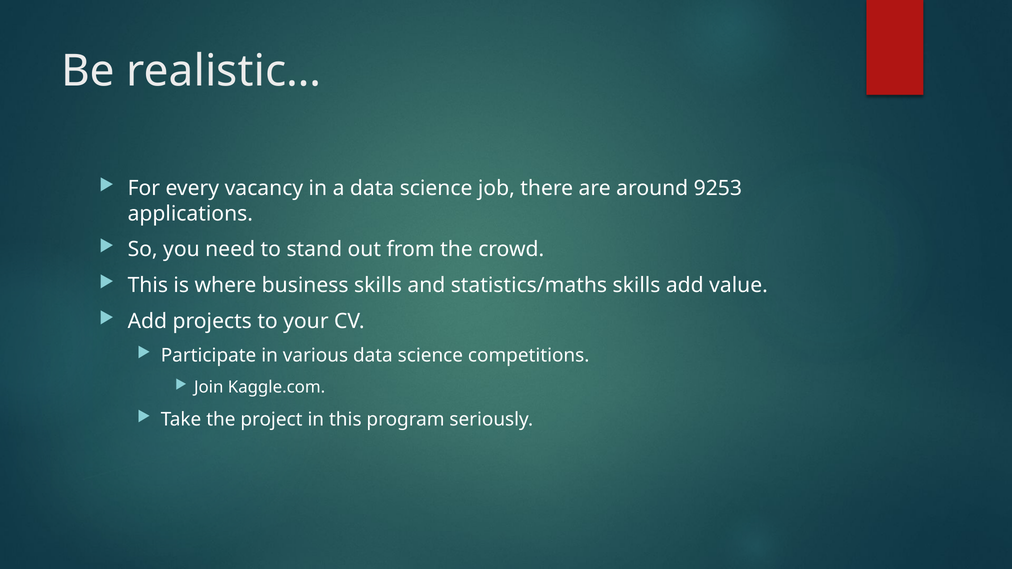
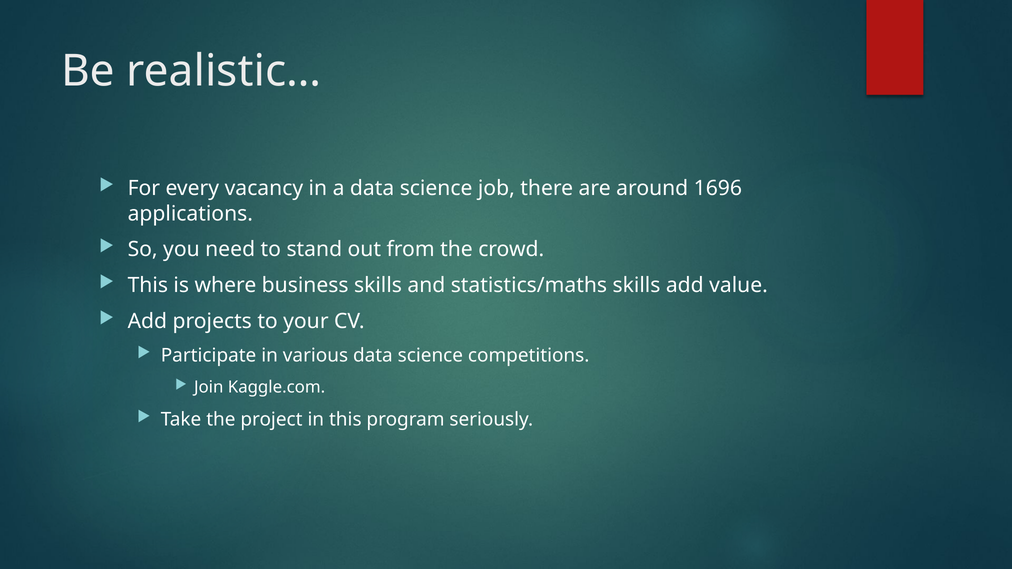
9253: 9253 -> 1696
